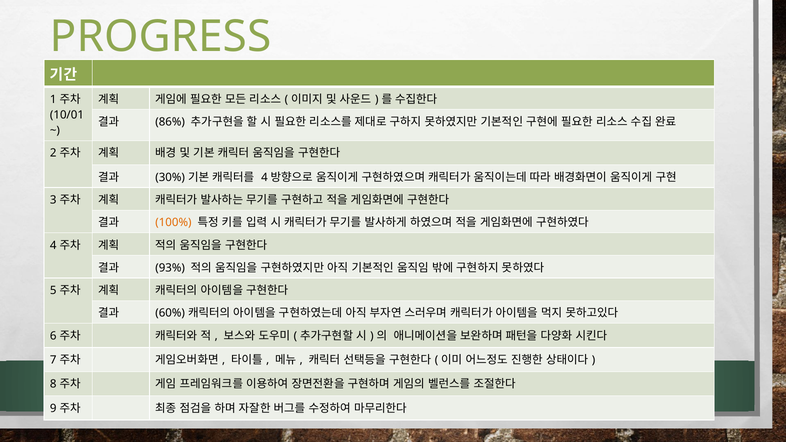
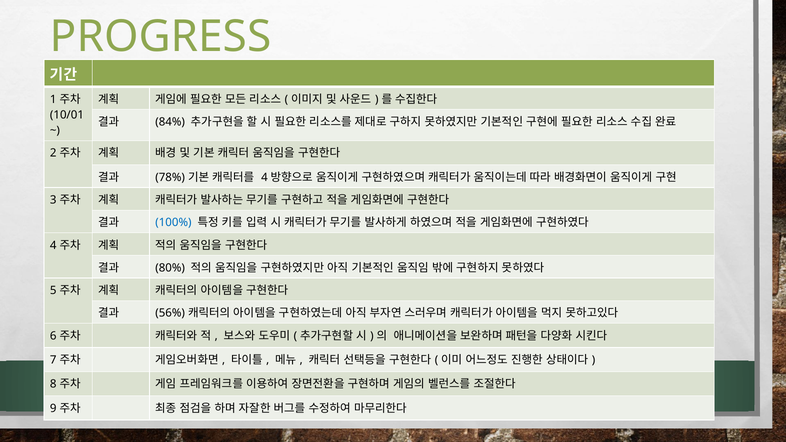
86%: 86% -> 84%
30%: 30% -> 78%
100% colour: orange -> blue
93%: 93% -> 80%
60%: 60% -> 56%
